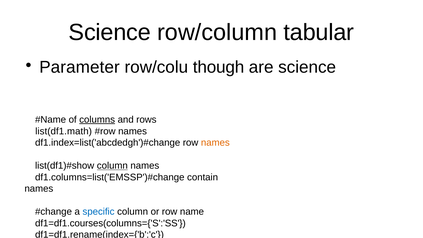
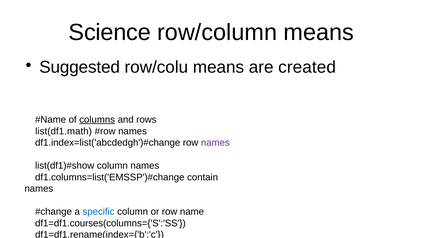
row/column tabular: tabular -> means
Parameter: Parameter -> Suggested
row/colu though: though -> means
are science: science -> created
names at (215, 143) colour: orange -> purple
column at (112, 166) underline: present -> none
